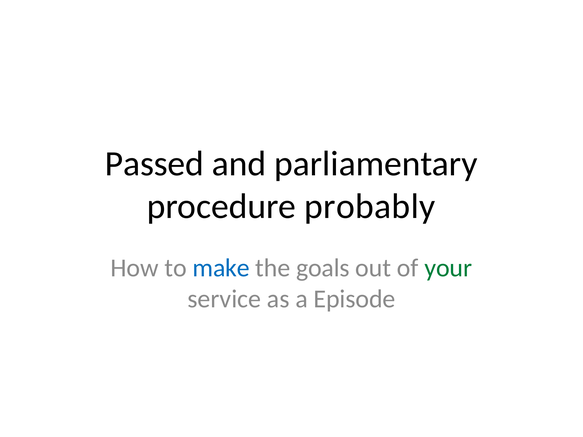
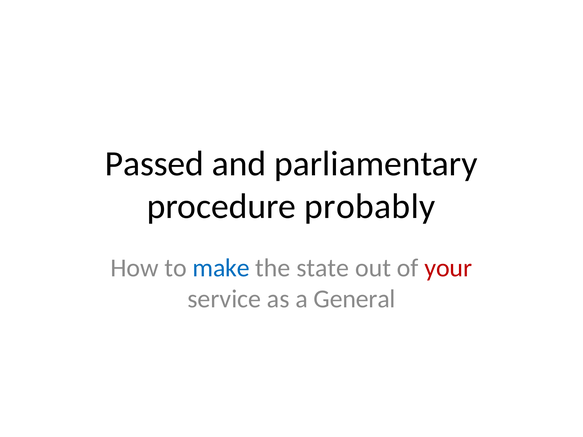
goals: goals -> state
your colour: green -> red
Episode: Episode -> General
